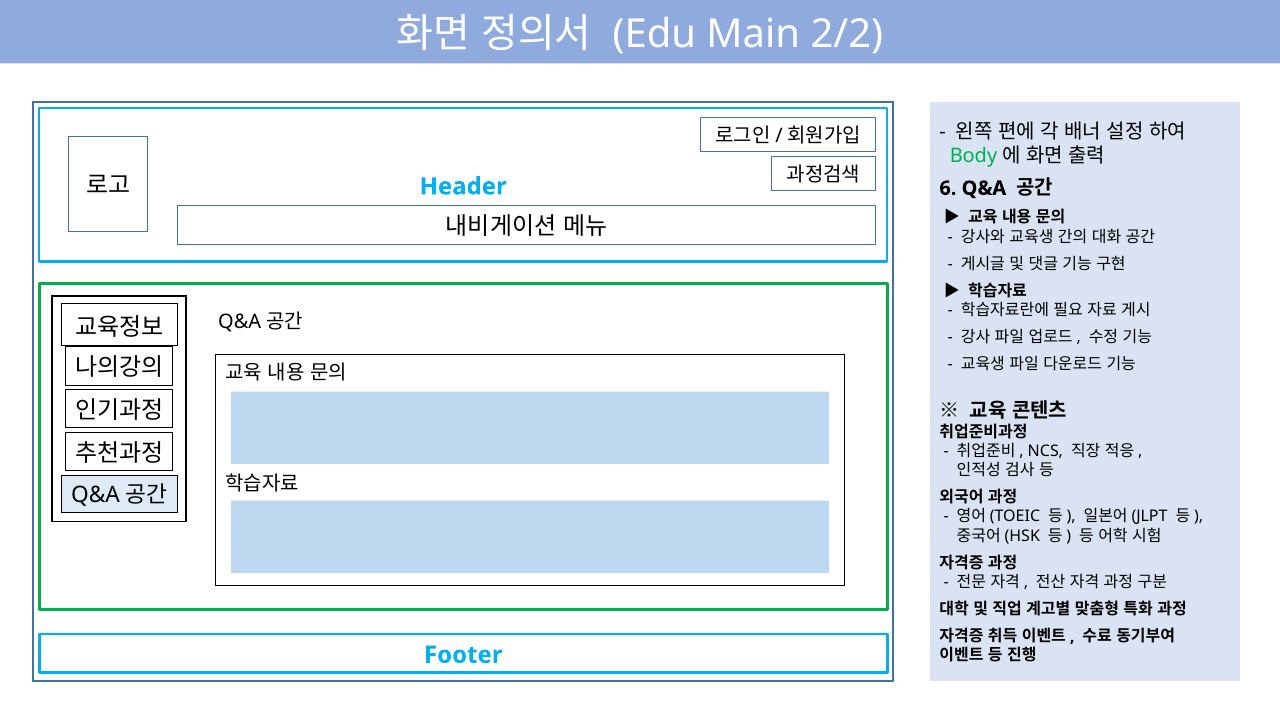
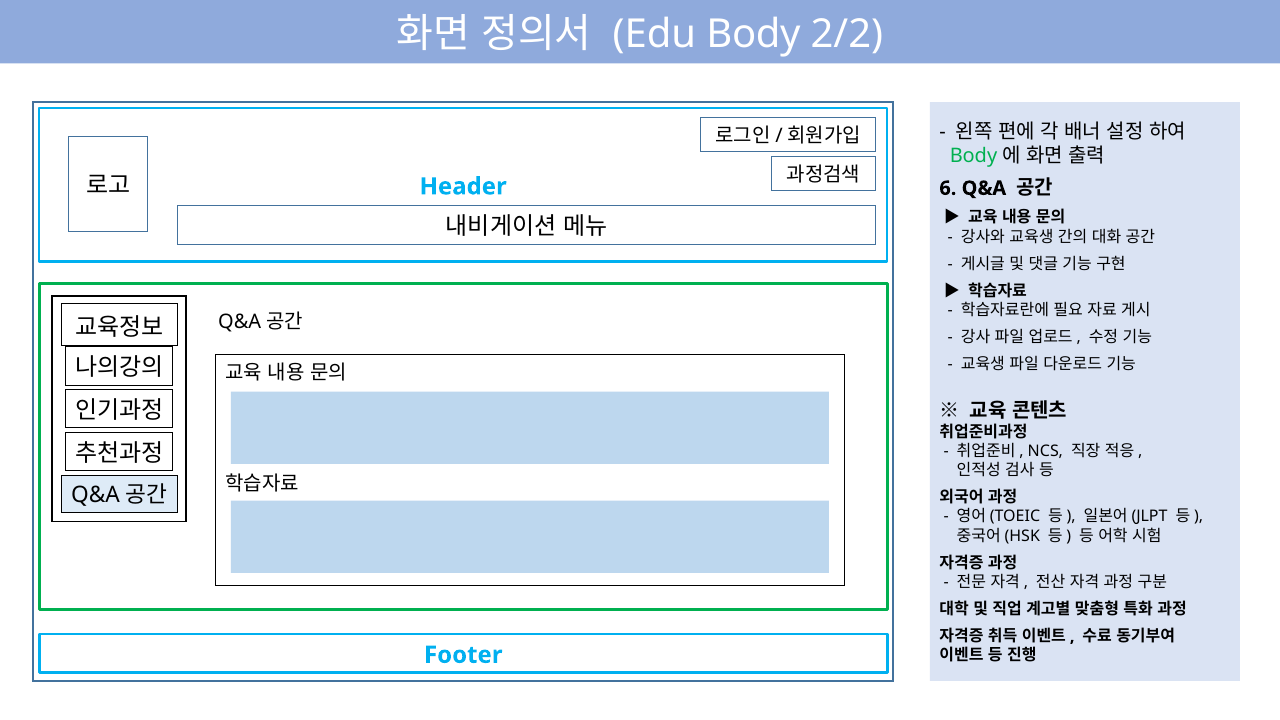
Main: Main -> Body
